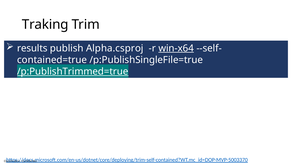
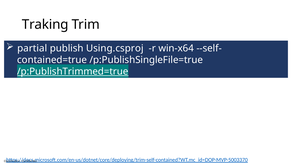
results: results -> partial
Alpha.csproj: Alpha.csproj -> Using.csproj
win-x64 underline: present -> none
